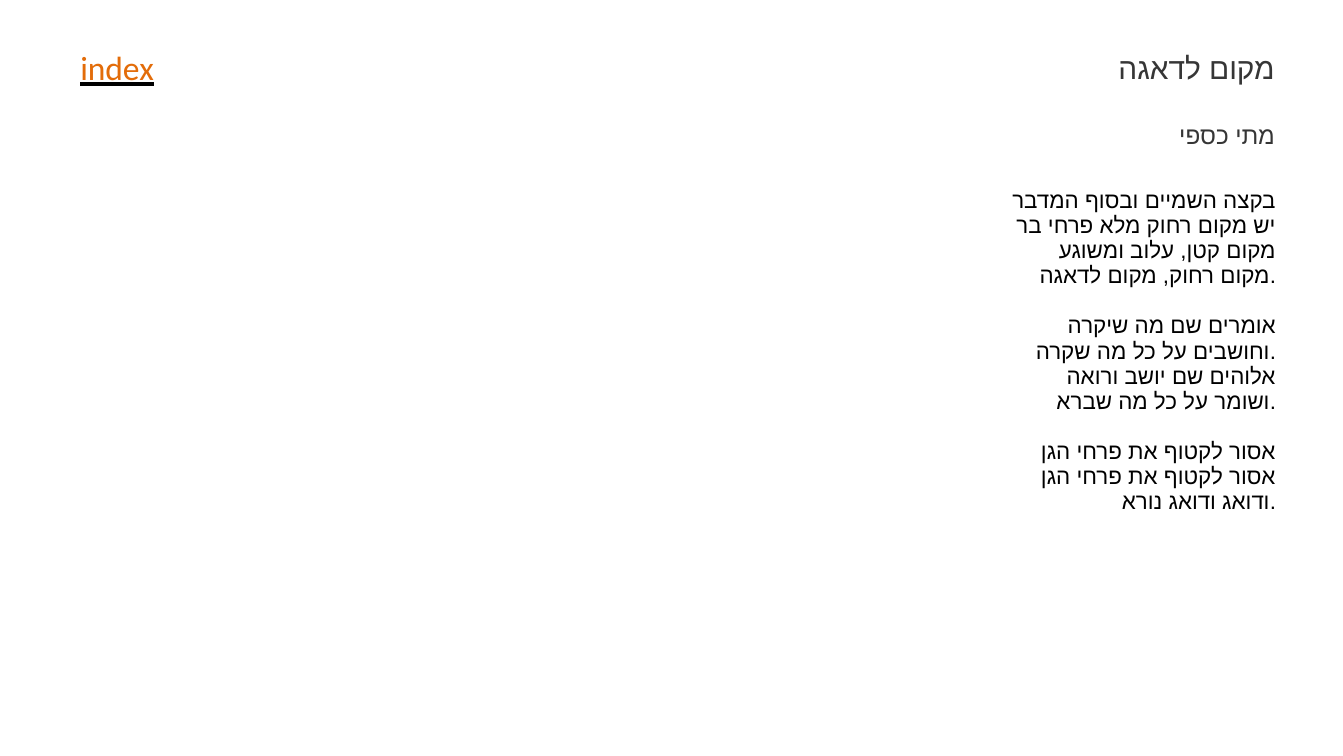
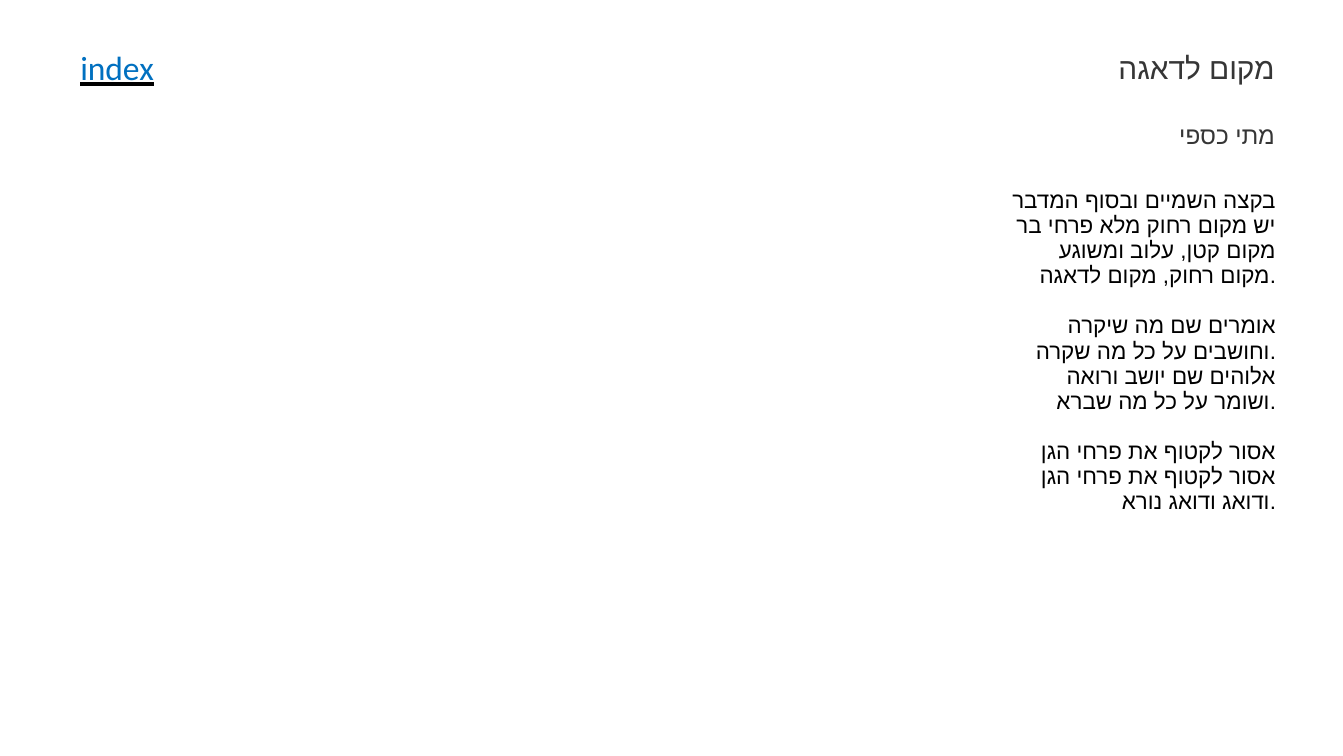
index colour: orange -> blue
